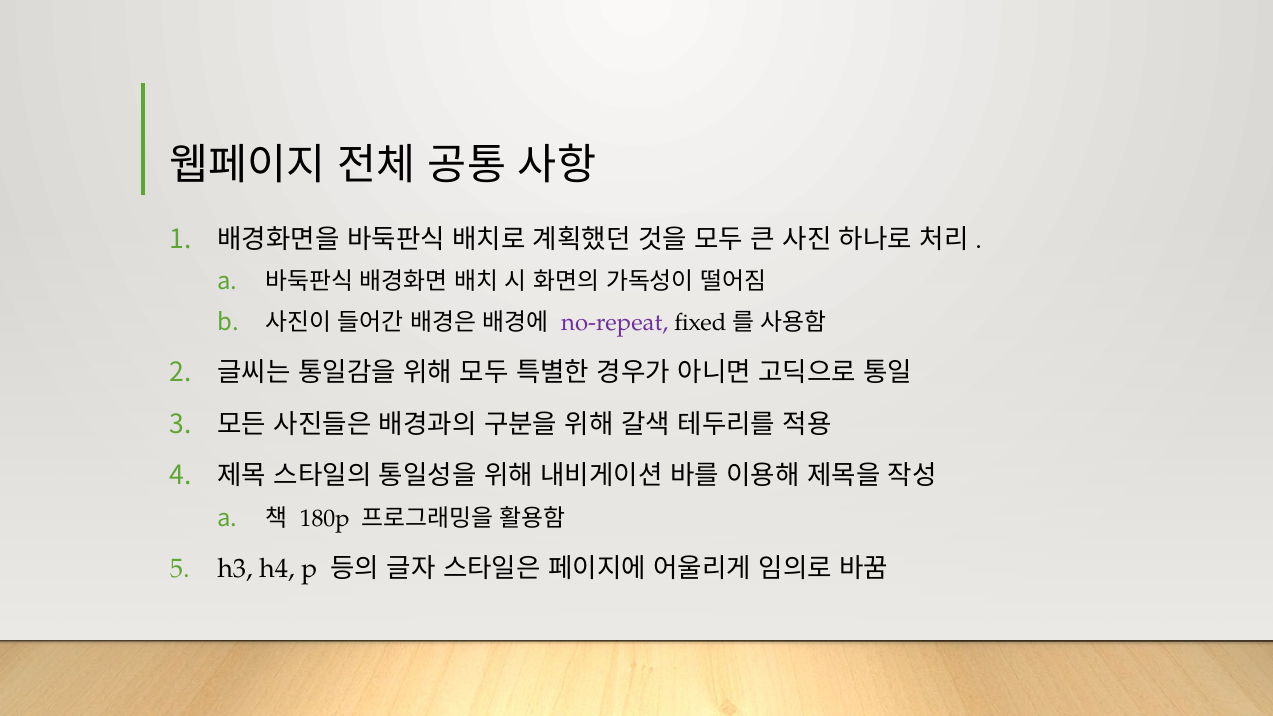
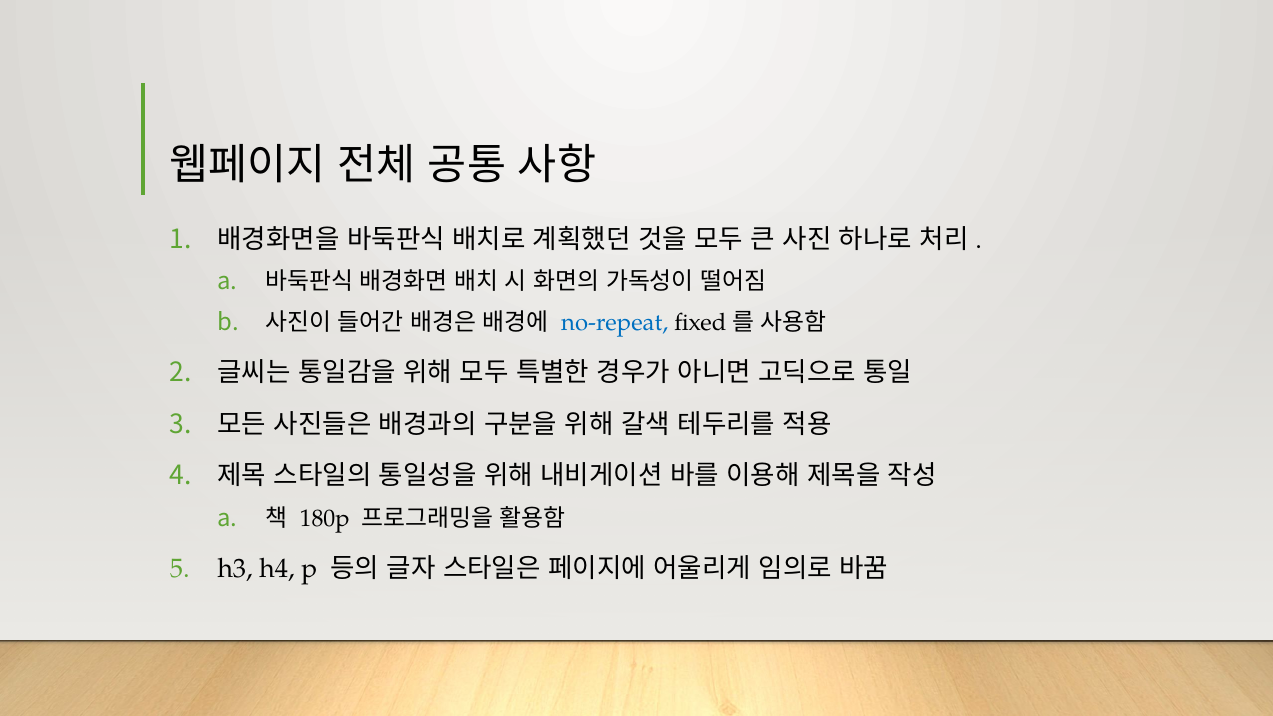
no-repeat colour: purple -> blue
